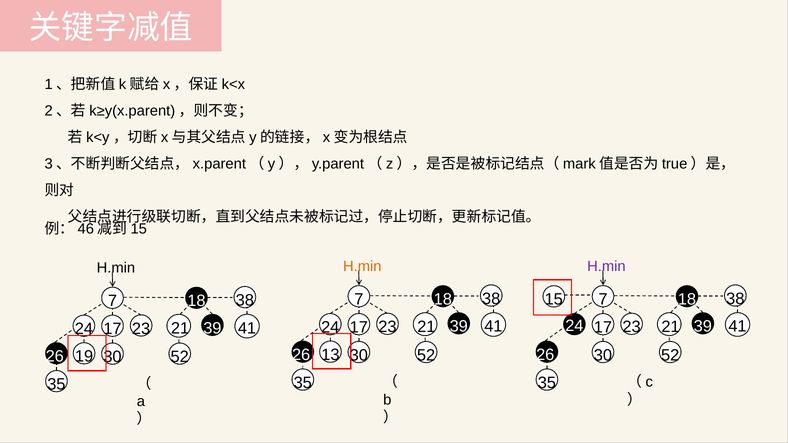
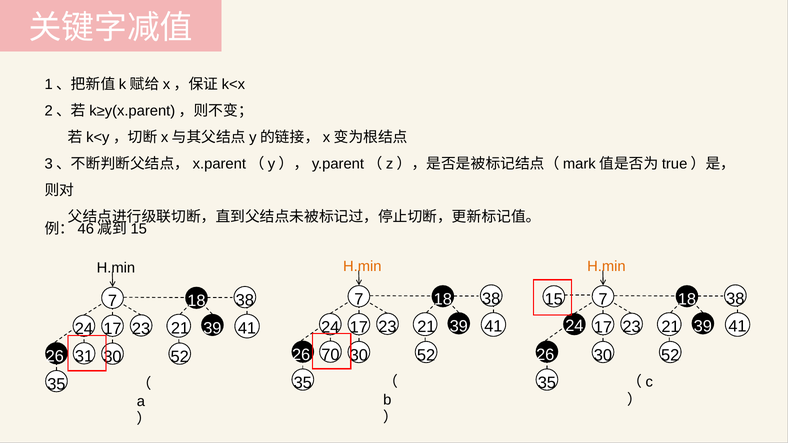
H.min at (606, 266) colour: purple -> orange
13: 13 -> 70
19: 19 -> 31
